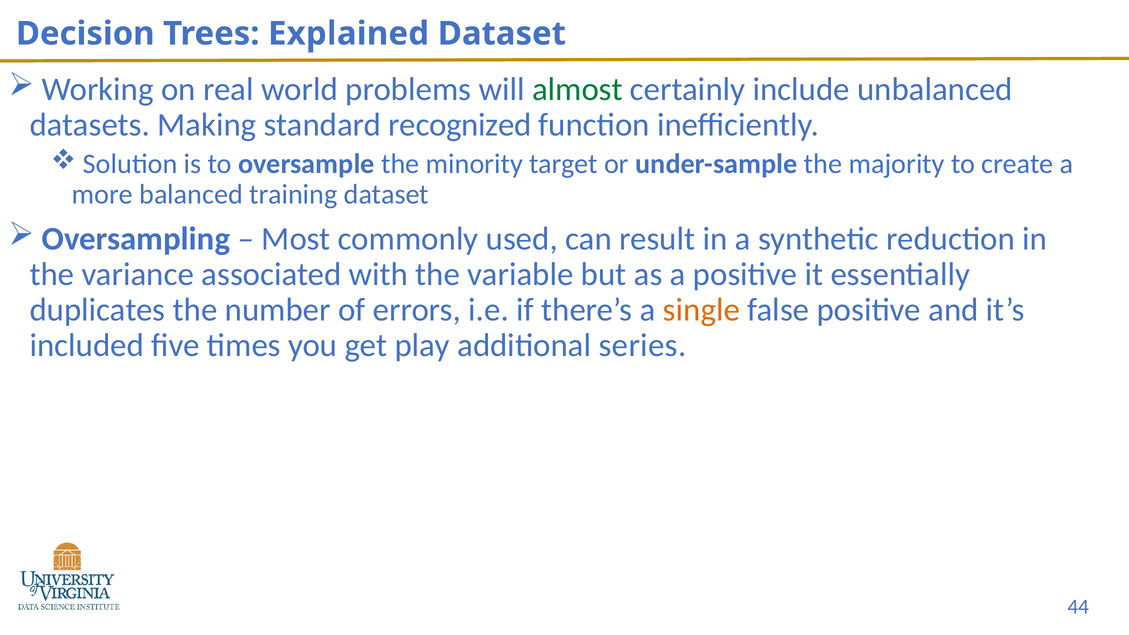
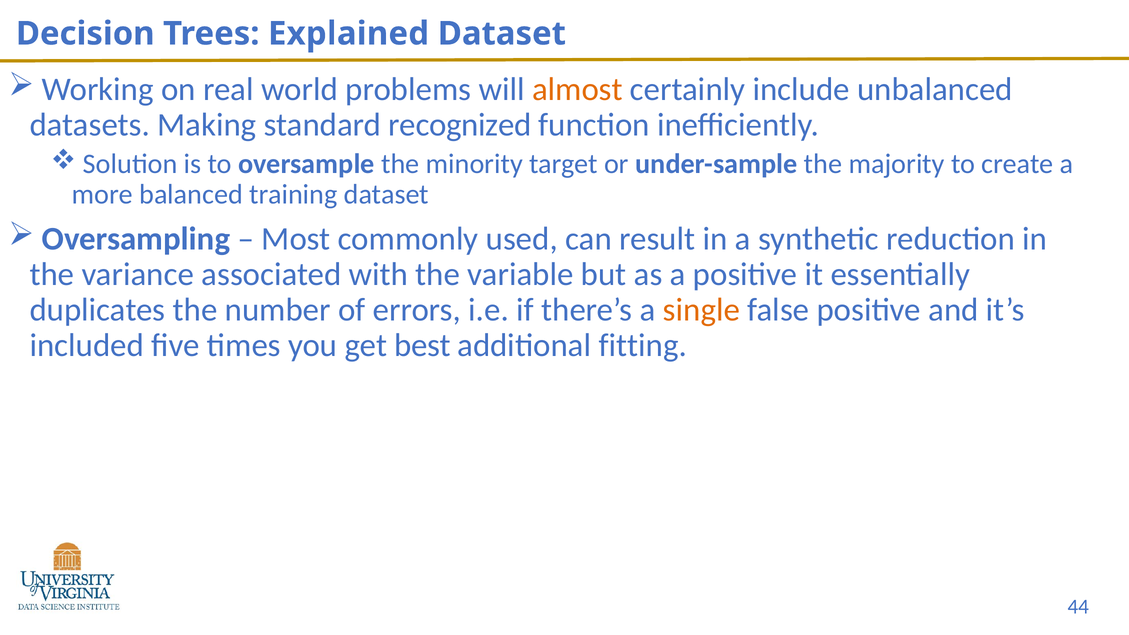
almost colour: green -> orange
play: play -> best
series: series -> fitting
